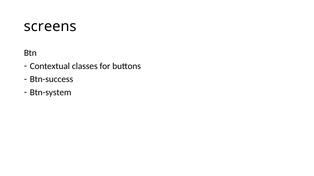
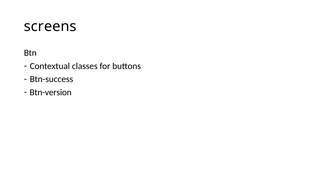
Btn-system: Btn-system -> Btn-version
